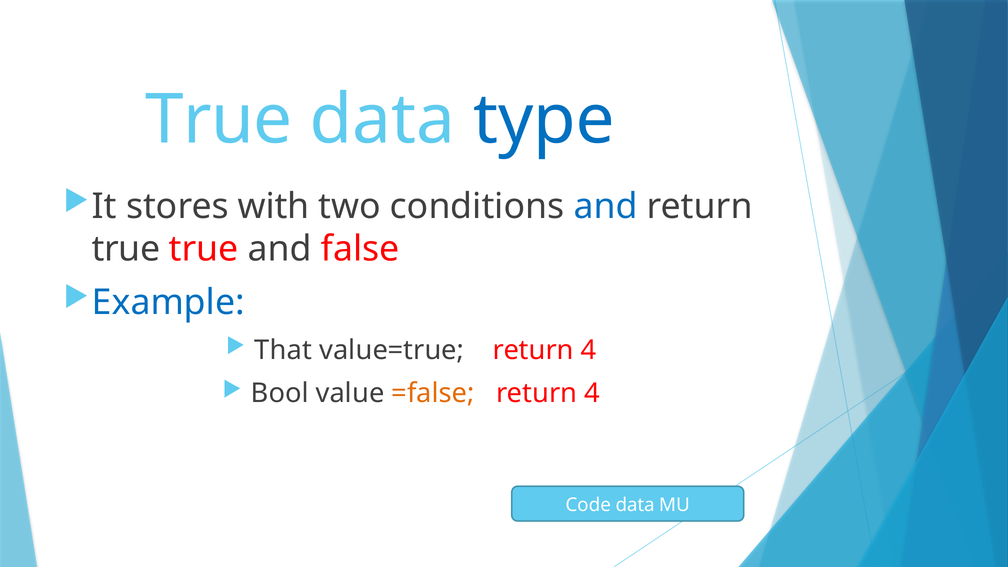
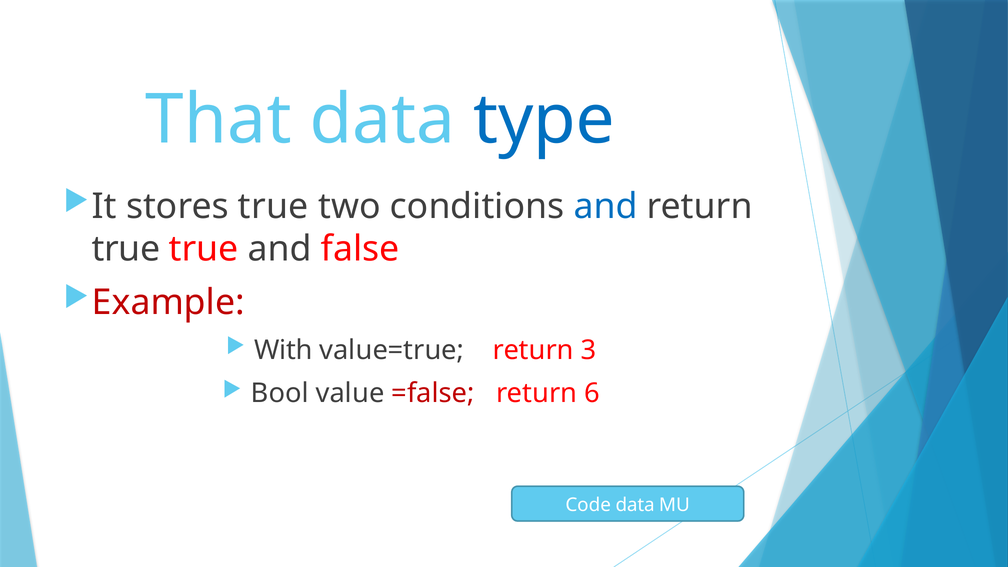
True at (219, 120): True -> That
stores with: with -> true
Example colour: blue -> red
That: That -> With
value=true return 4: 4 -> 3
=false colour: orange -> red
4 at (592, 393): 4 -> 6
